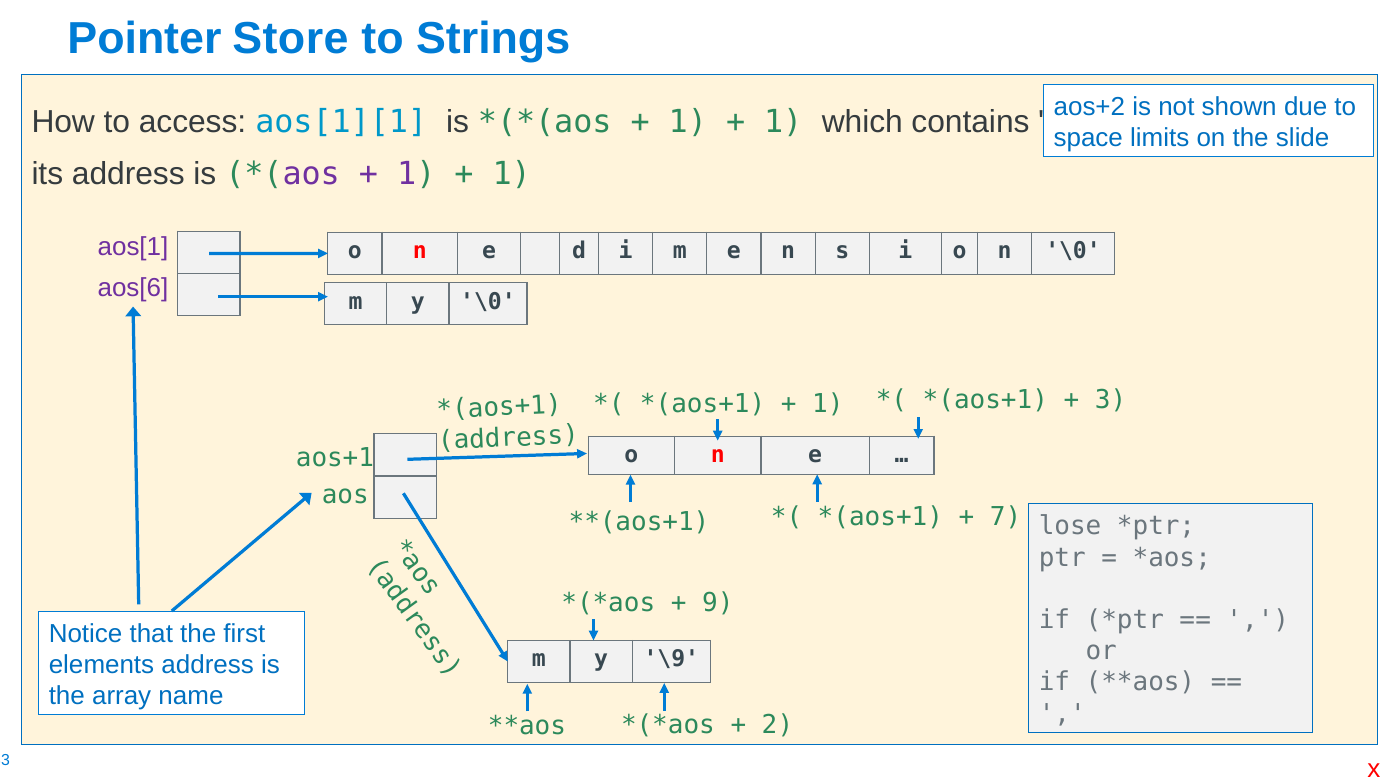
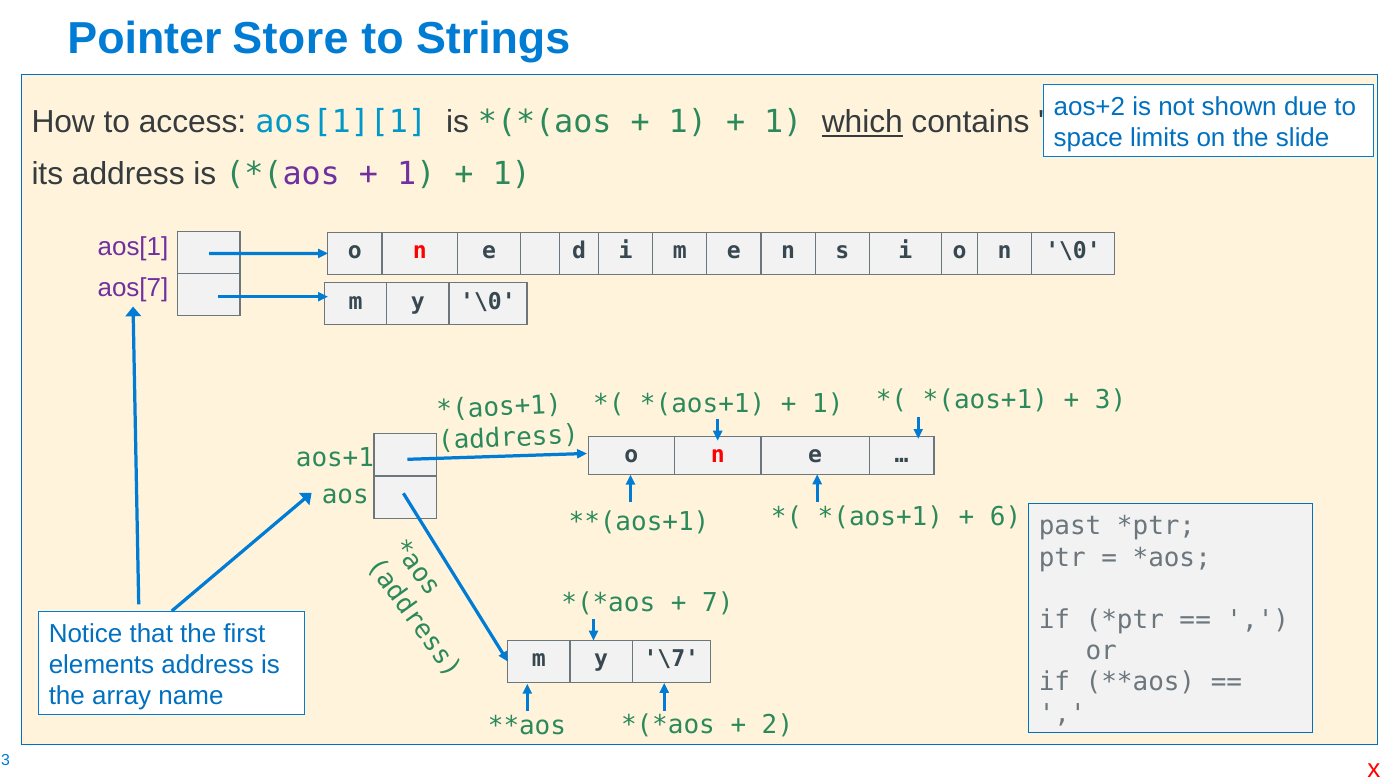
which underline: none -> present
aos[6: aos[6 -> aos[7
7: 7 -> 6
lose: lose -> past
9: 9 -> 7
\9: \9 -> \7
